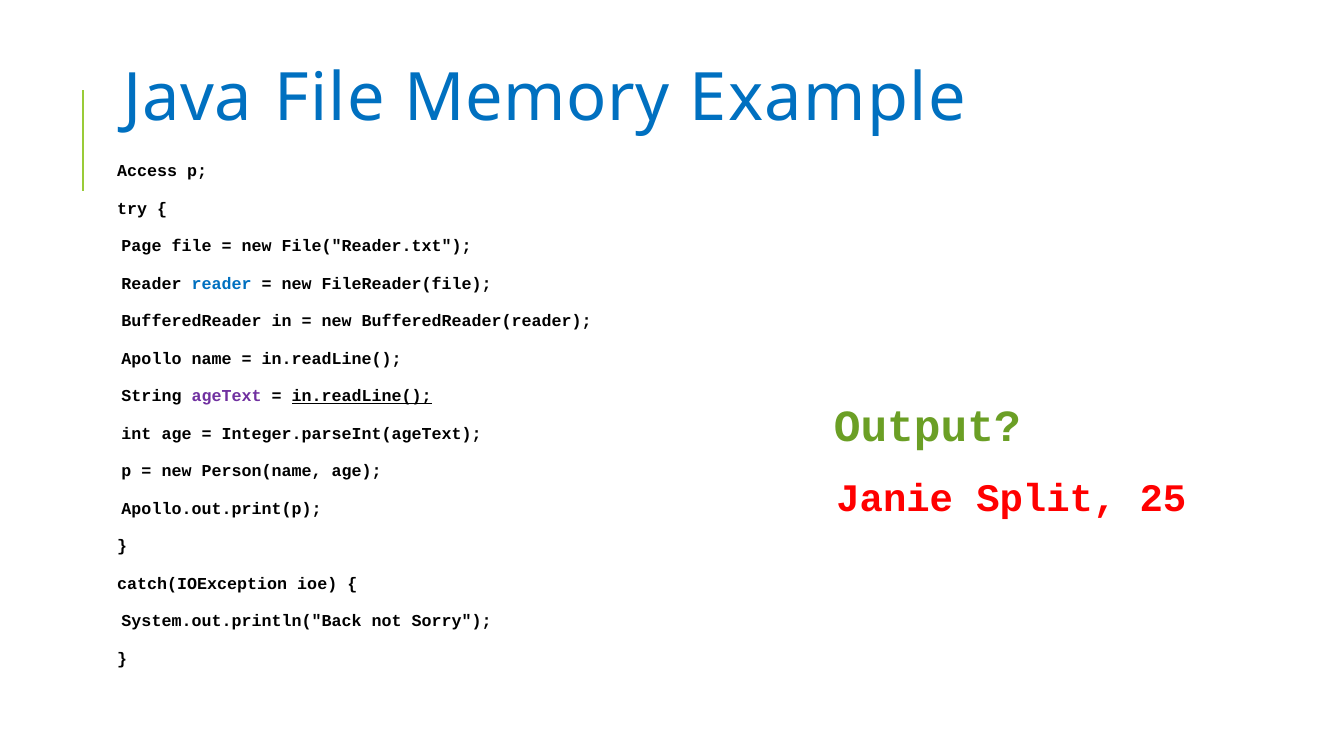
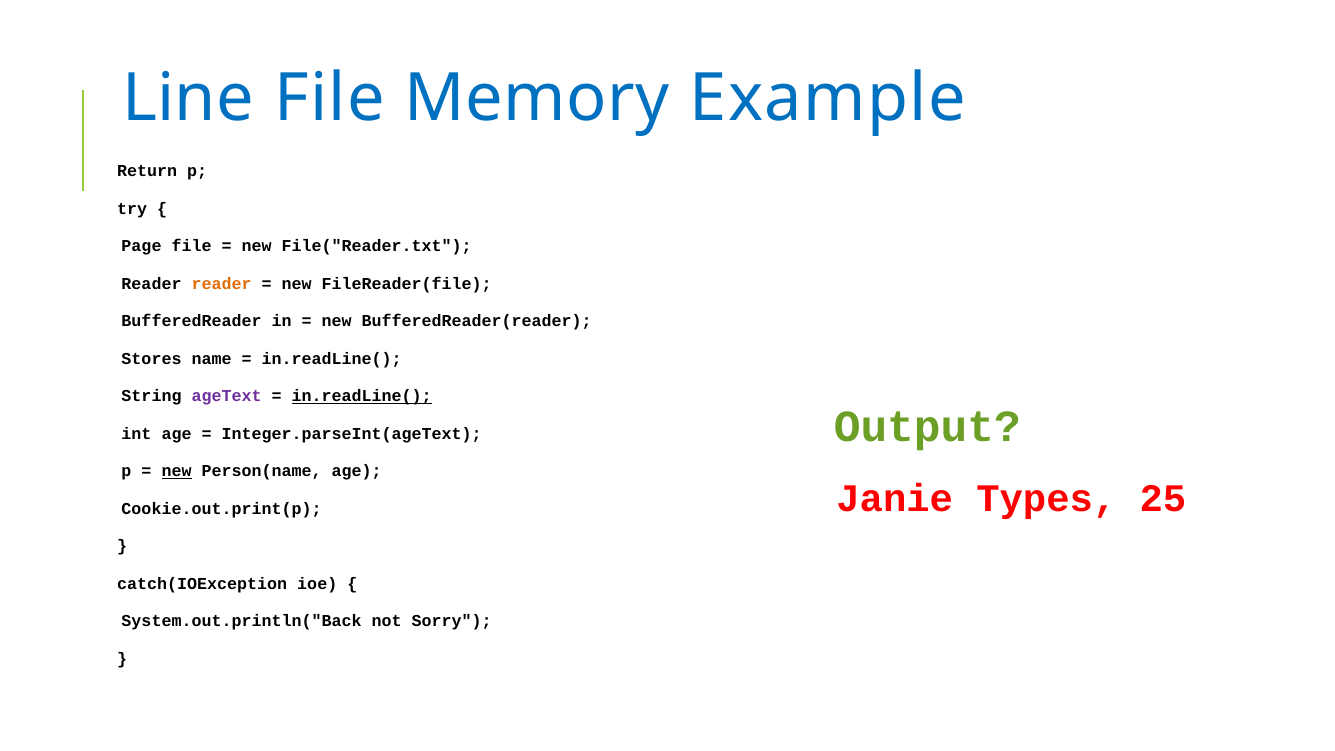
Java: Java -> Line
Access: Access -> Return
reader at (222, 284) colour: blue -> orange
Apollo: Apollo -> Stores
new at (177, 471) underline: none -> present
Split: Split -> Types
Apollo.out.print(p: Apollo.out.print(p -> Cookie.out.print(p
